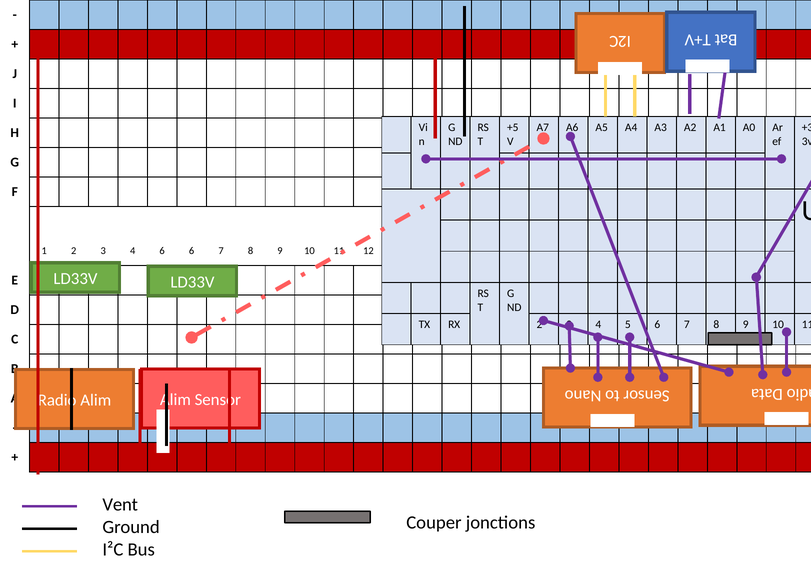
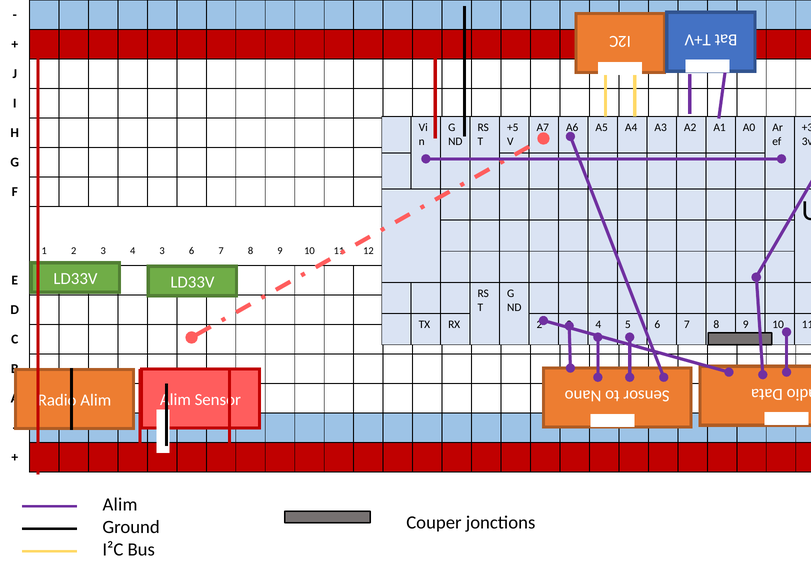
4 6: 6 -> 3
Vent at (120, 504): Vent -> Alim
